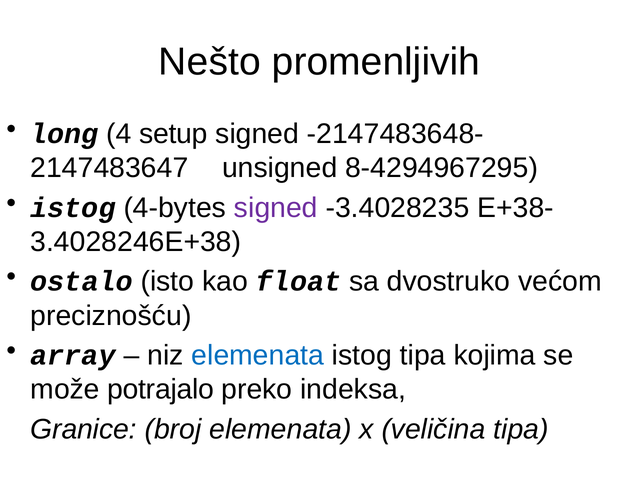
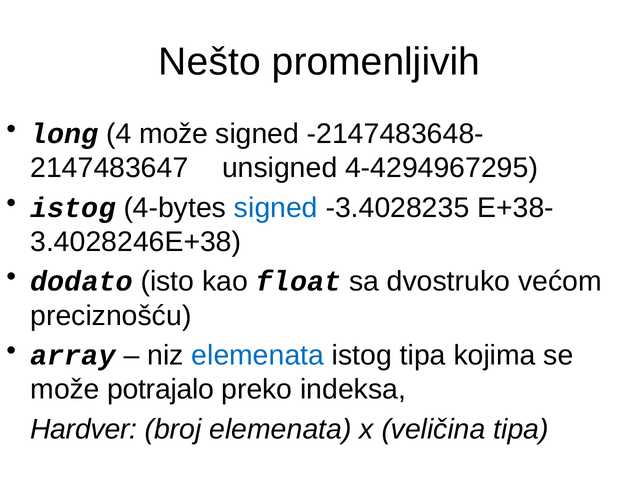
4 setup: setup -> može
8-4294967295: 8-4294967295 -> 4-4294967295
signed at (276, 208) colour: purple -> blue
ostalo: ostalo -> dodato
Granice: Granice -> Hardver
